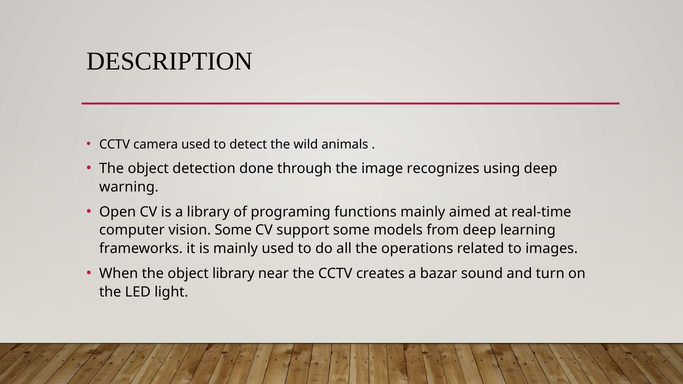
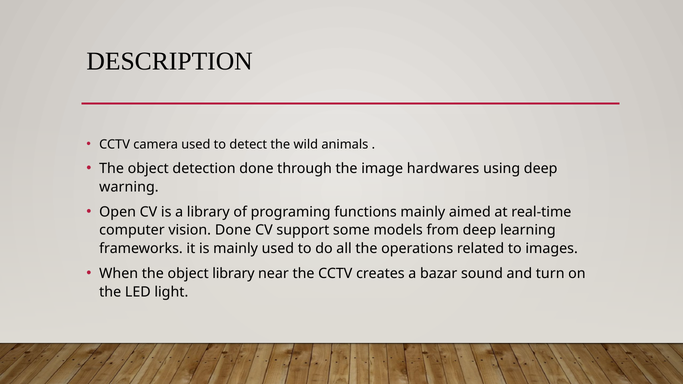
recognizes: recognizes -> hardwares
vision Some: Some -> Done
